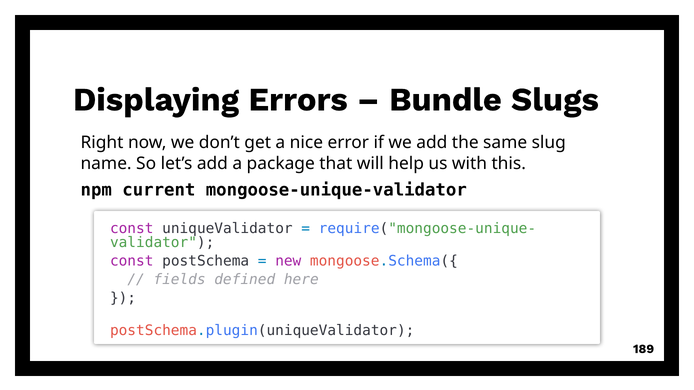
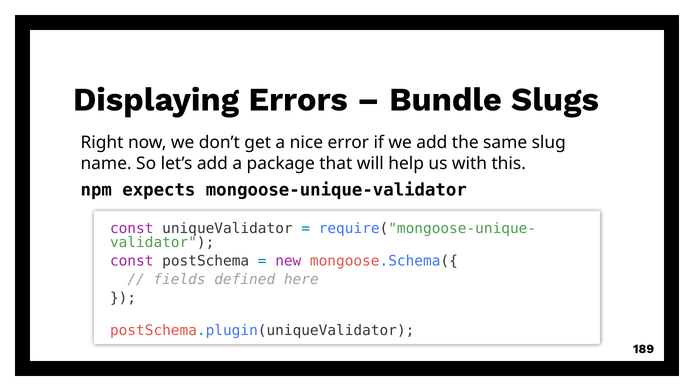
current: current -> expects
